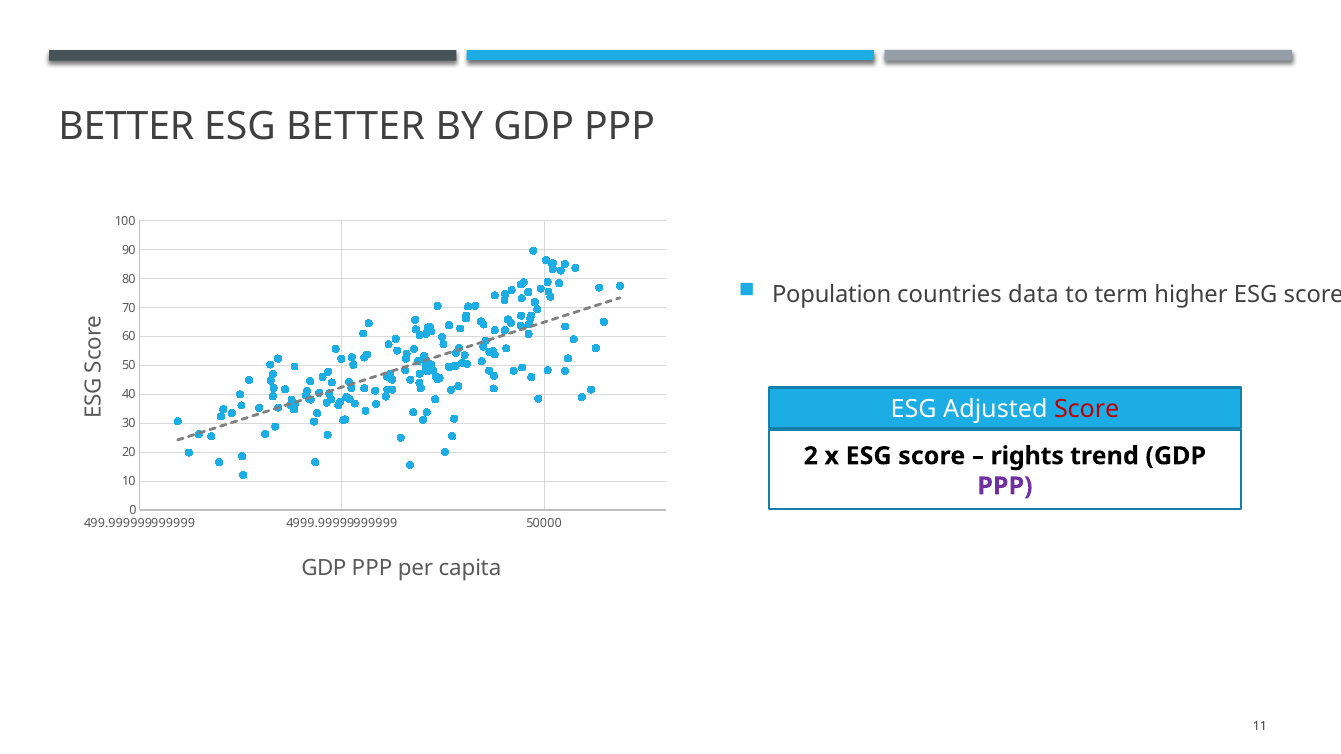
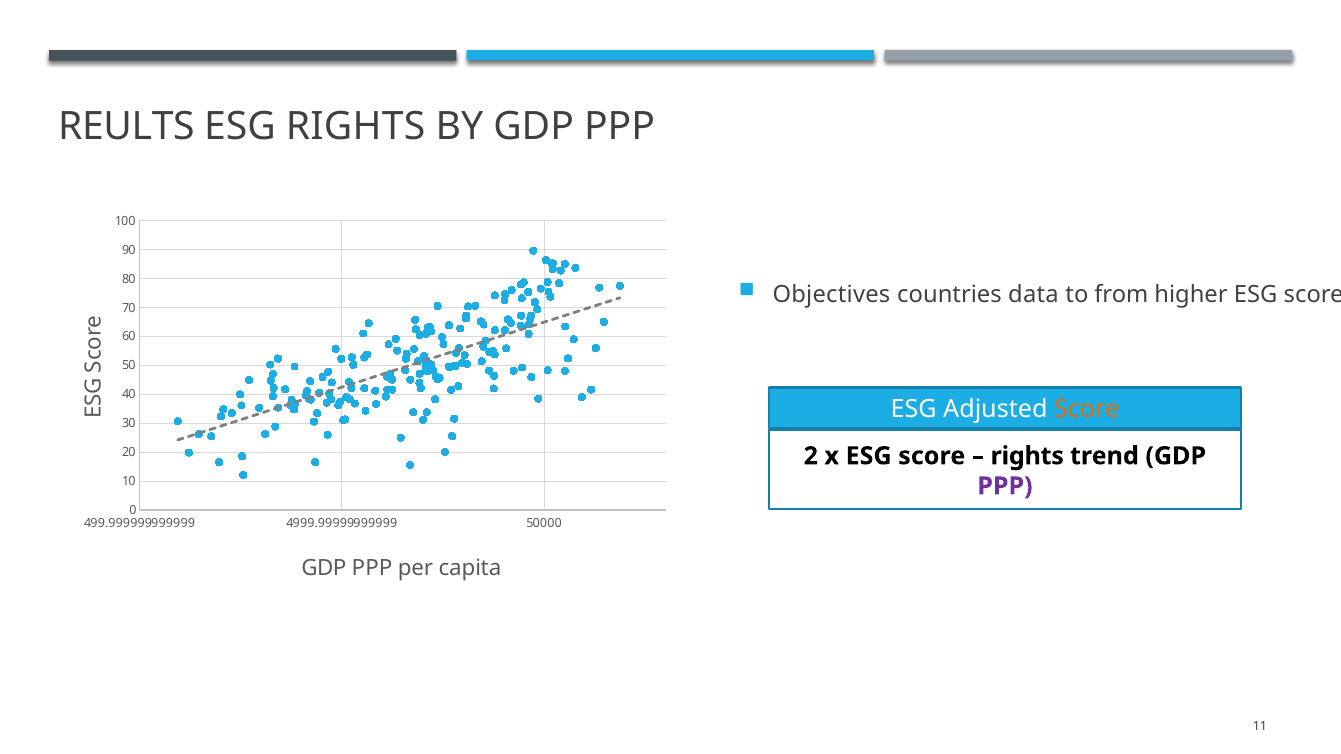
BETTER at (126, 126): BETTER -> REULTS
ESG BETTER: BETTER -> RIGHTS
Population: Population -> Objectives
term: term -> from
Score at (1087, 410) colour: red -> orange
